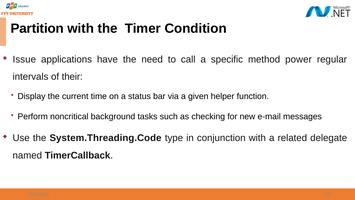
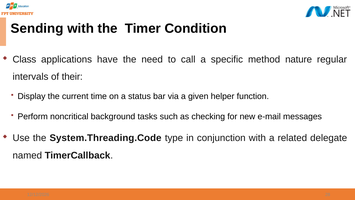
Partition: Partition -> Sending
Issue: Issue -> Class
power: power -> nature
